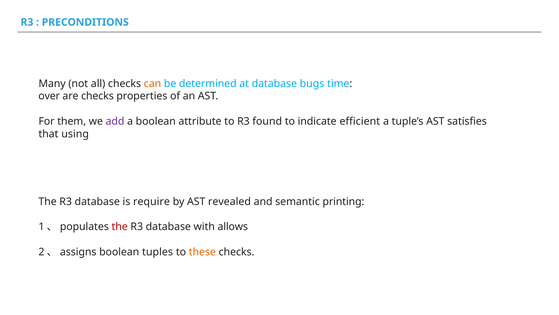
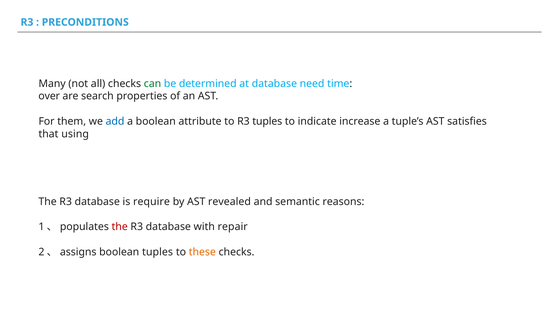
can colour: orange -> green
bugs: bugs -> need
are checks: checks -> search
add colour: purple -> blue
R3 found: found -> tuples
efficient: efficient -> increase
printing: printing -> reasons
allows: allows -> repair
